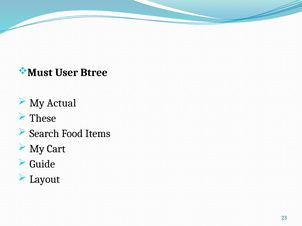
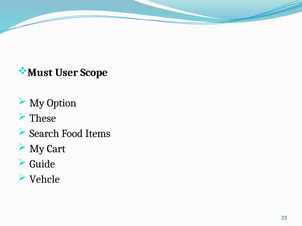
Btree: Btree -> Scope
Actual: Actual -> Option
Layout: Layout -> Vehcle
